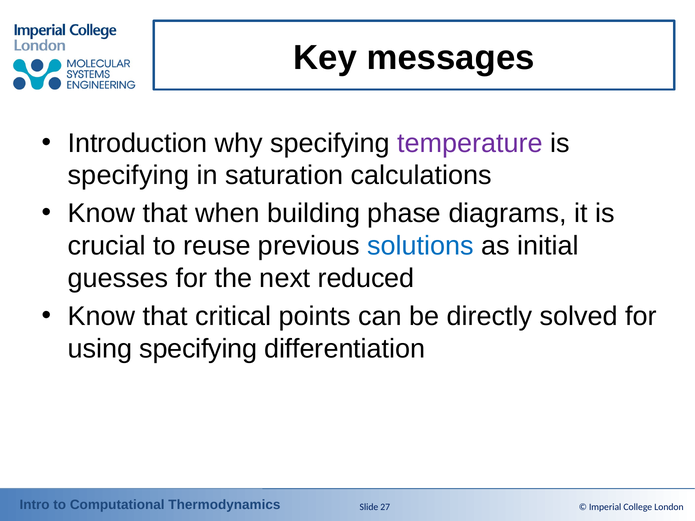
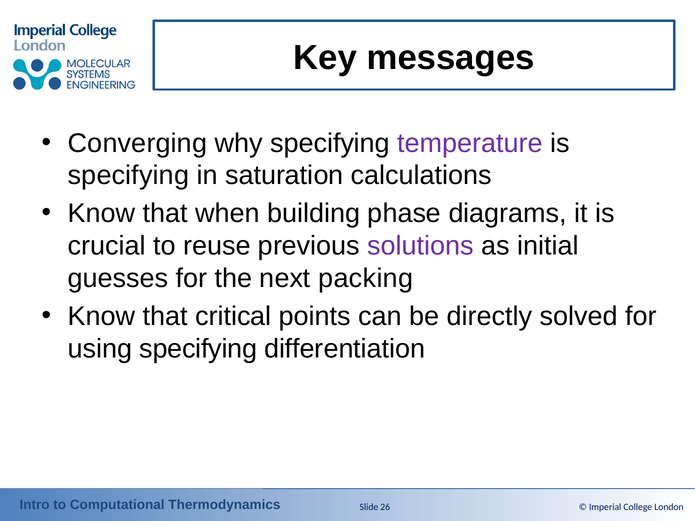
Introduction: Introduction -> Converging
solutions colour: blue -> purple
reduced: reduced -> packing
27: 27 -> 26
